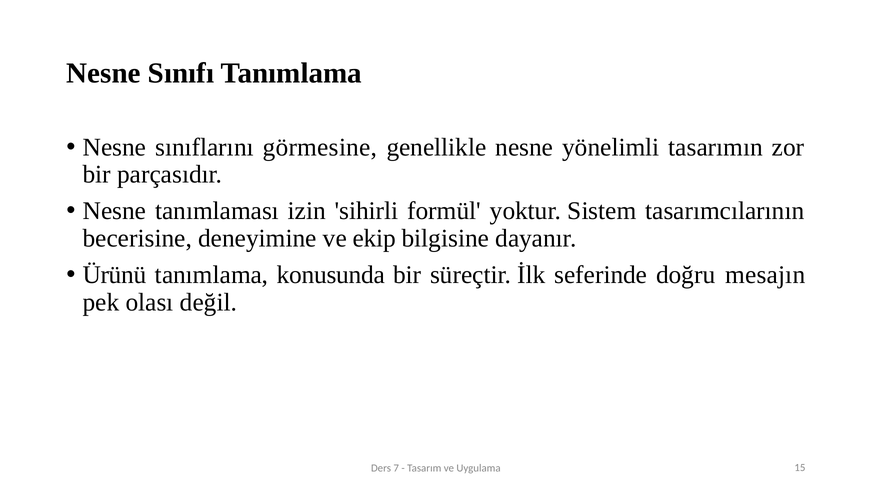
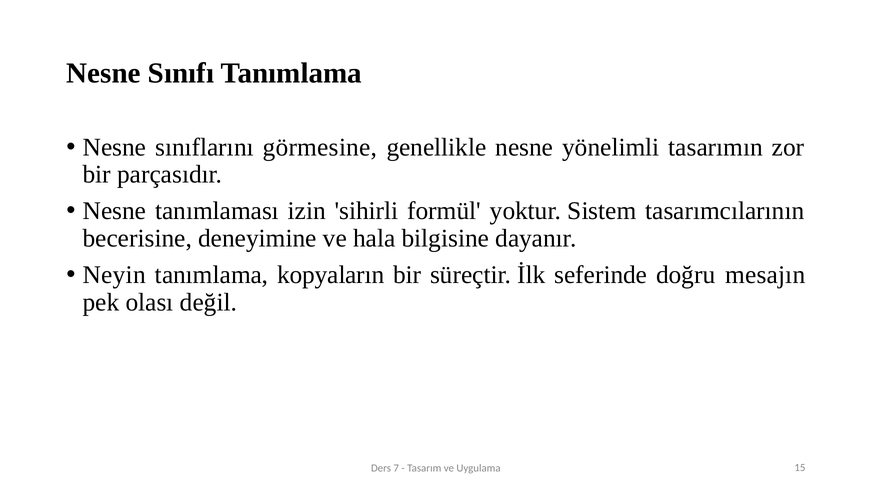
ekip: ekip -> hala
Ürünü: Ürünü -> Neyin
konusunda: konusunda -> kopyaların
